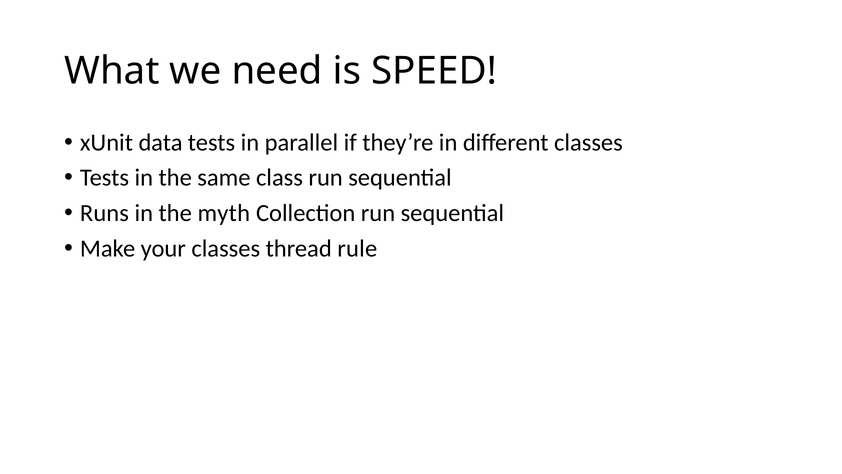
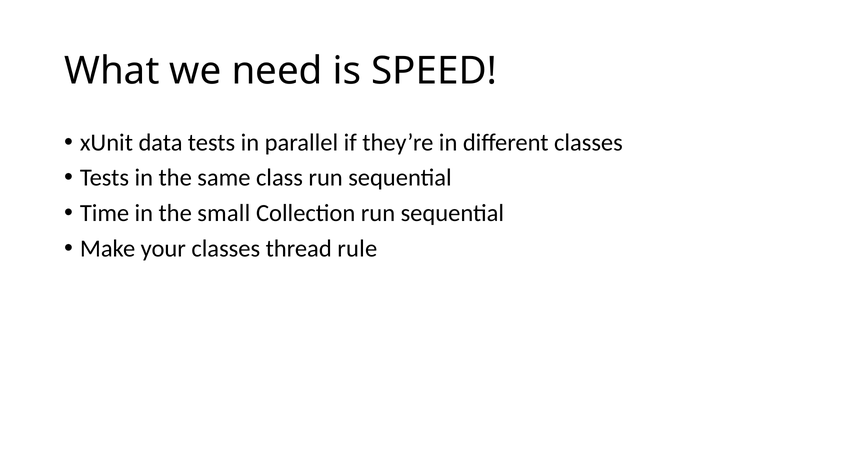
Runs: Runs -> Time
myth: myth -> small
